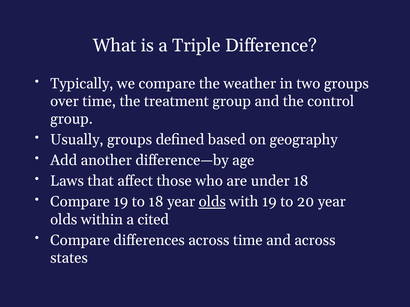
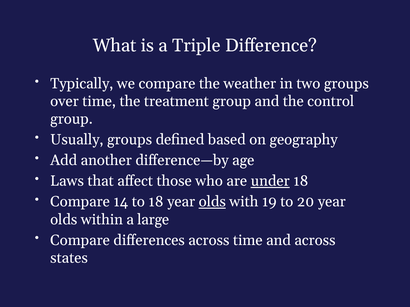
under underline: none -> present
Compare 19: 19 -> 14
cited: cited -> large
